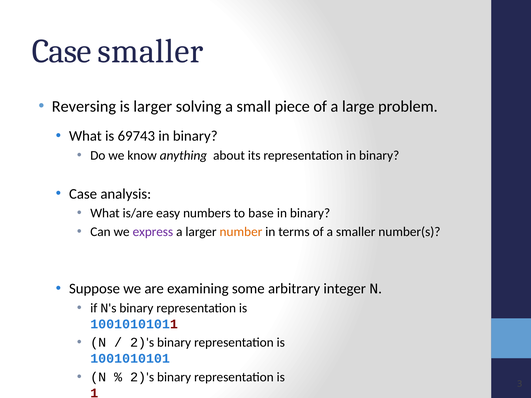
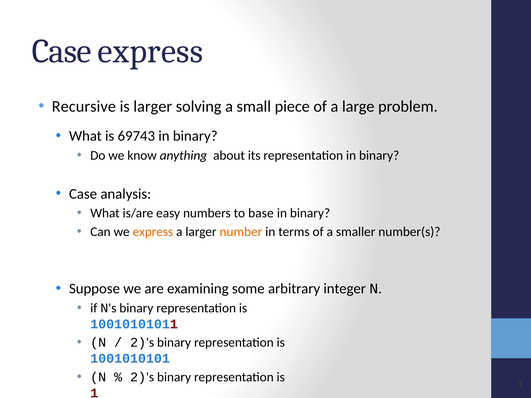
Case smaller: smaller -> express
Reversing: Reversing -> Recursive
express at (153, 232) colour: purple -> orange
